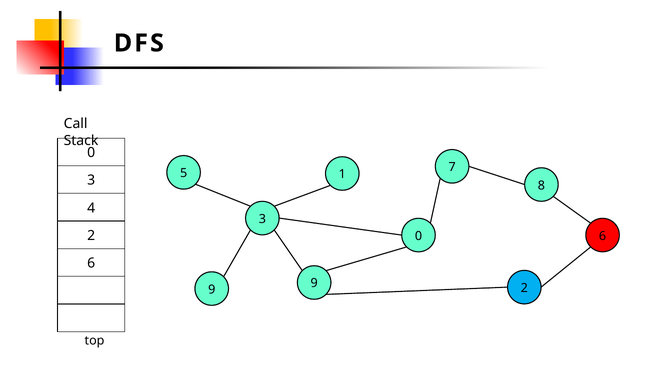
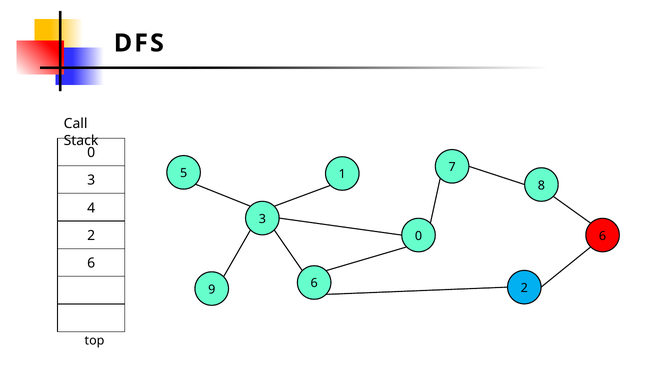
9 9: 9 -> 6
